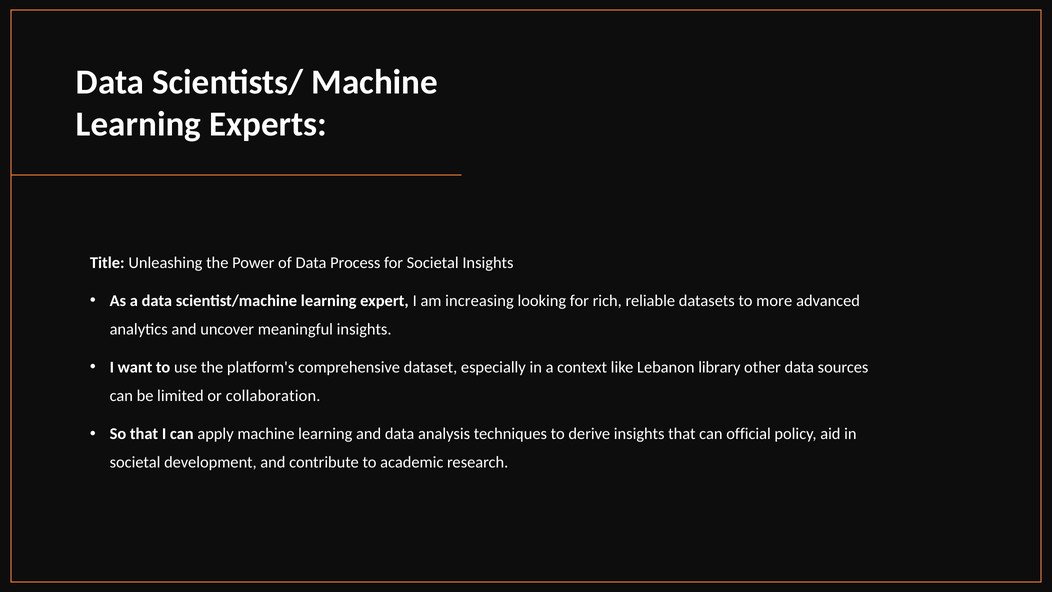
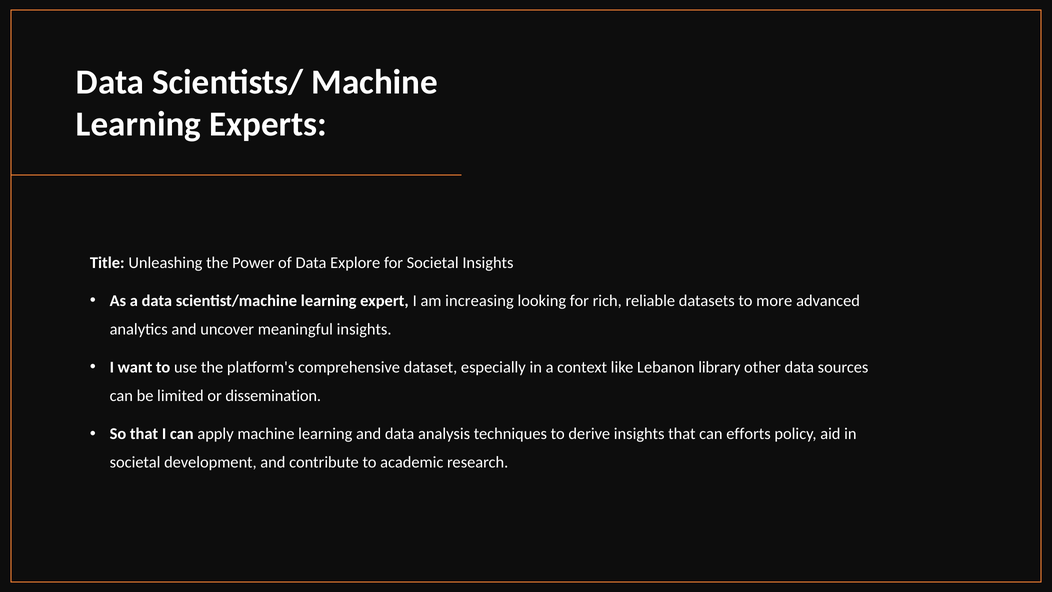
Process: Process -> Explore
collaboration: collaboration -> dissemination
official: official -> efforts
